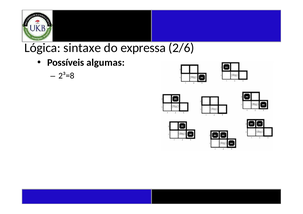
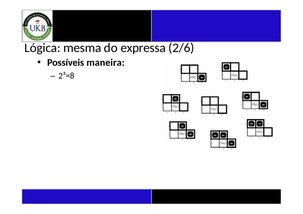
sintaxe: sintaxe -> mesma
algumas: algumas -> maneira
